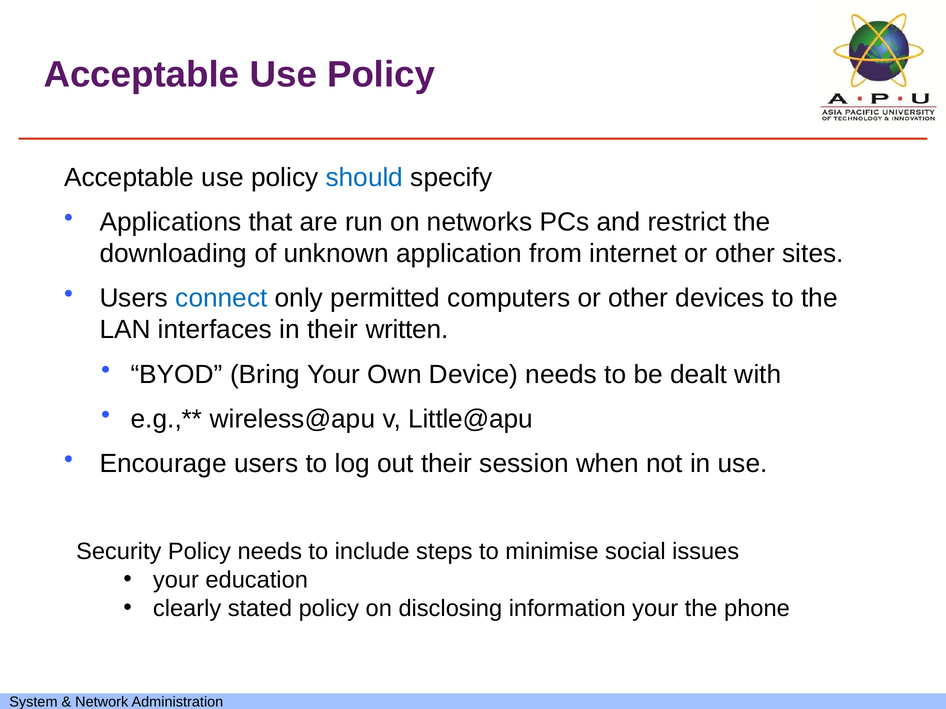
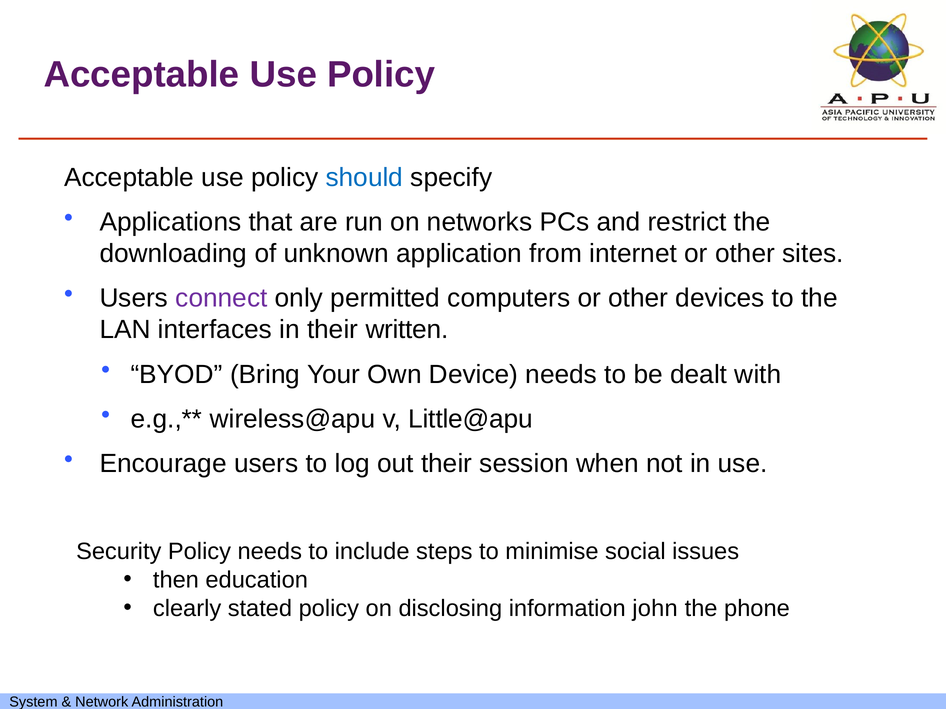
connect colour: blue -> purple
your at (176, 580): your -> then
information your: your -> john
